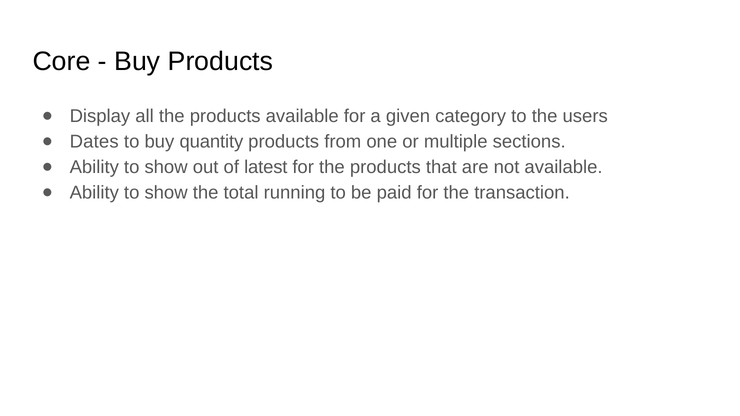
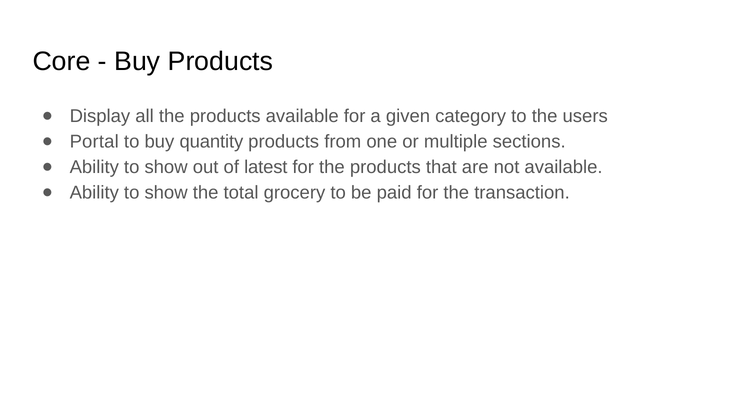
Dates: Dates -> Portal
running: running -> grocery
